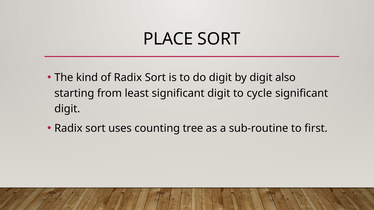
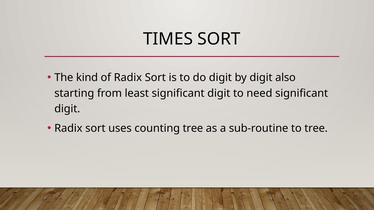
PLACE: PLACE -> TIMES
cycle: cycle -> need
to first: first -> tree
